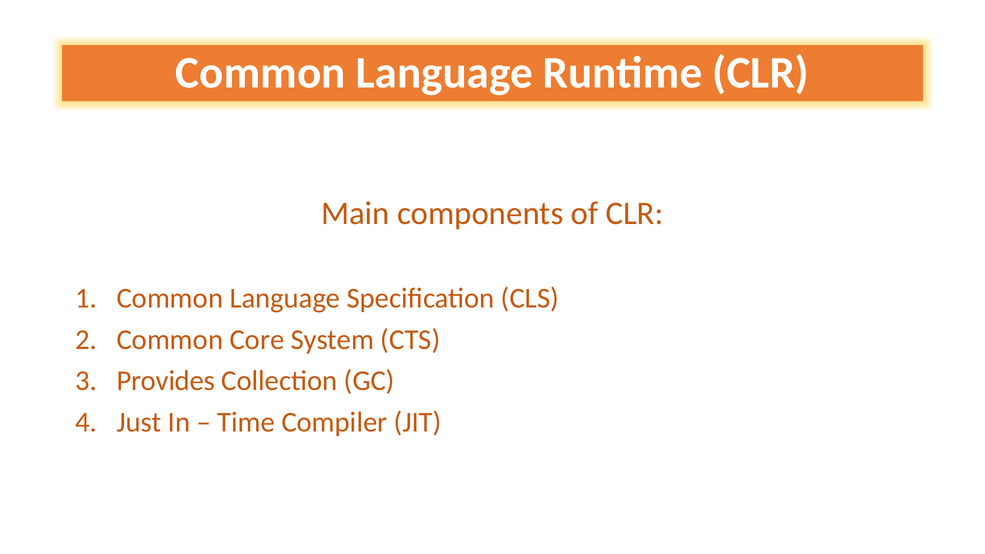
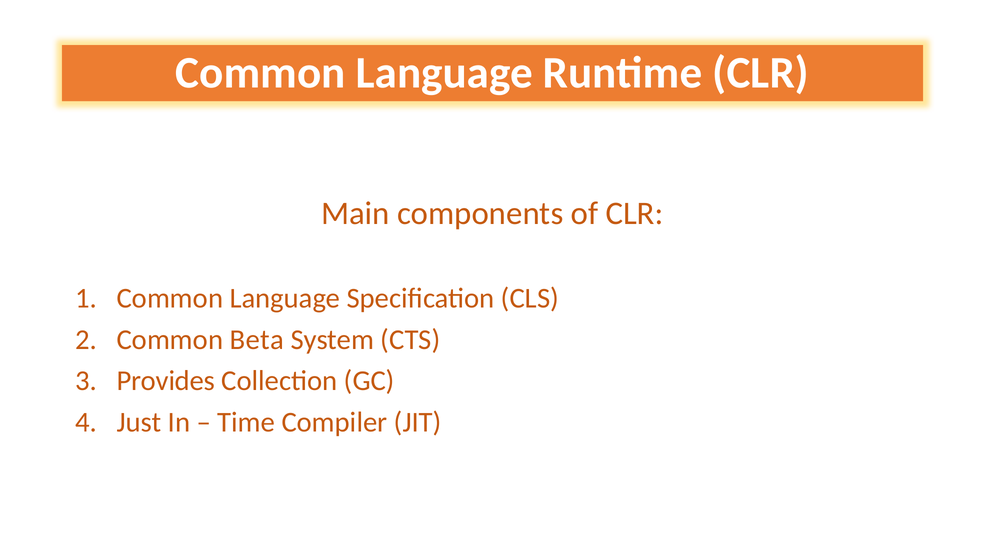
Core: Core -> Beta
